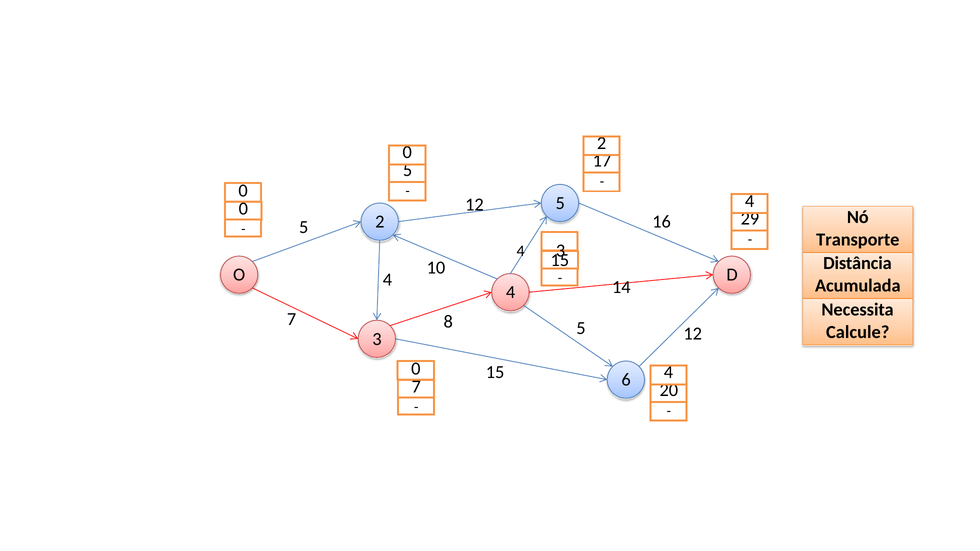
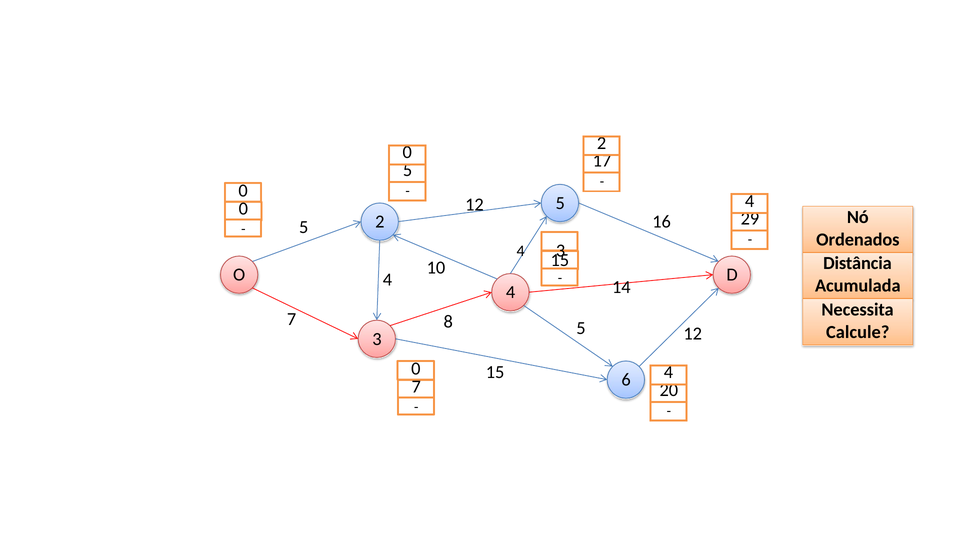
Transporte: Transporte -> Ordenados
